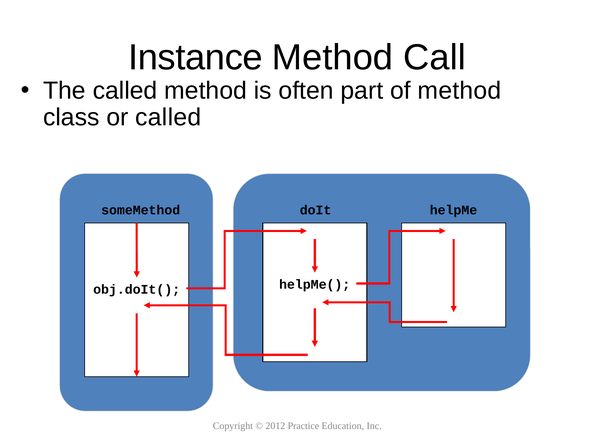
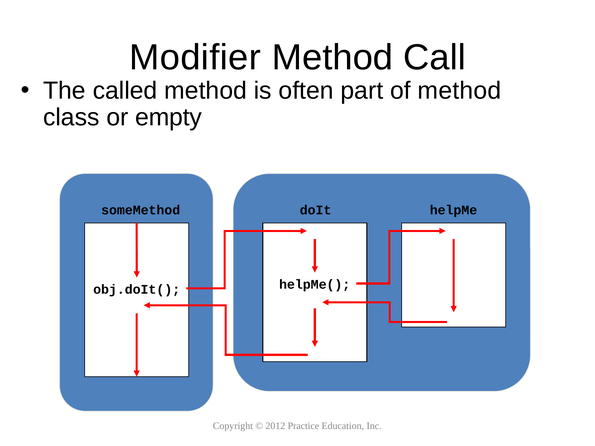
Instance: Instance -> Modifier
or called: called -> empty
